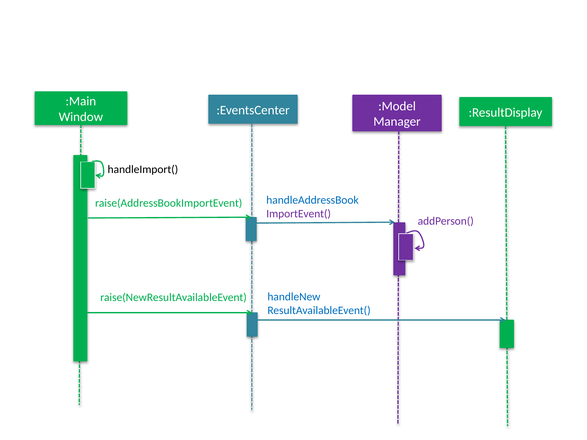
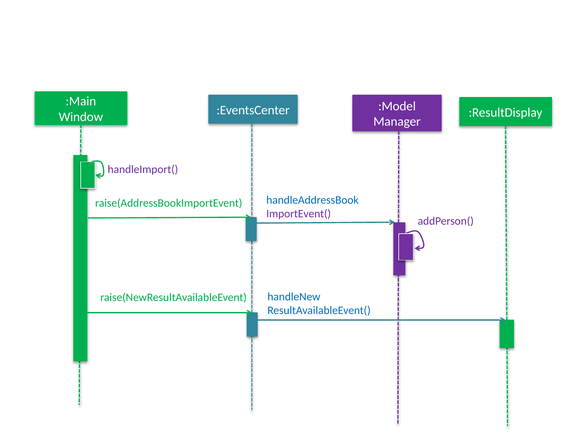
handleImport( colour: black -> purple
